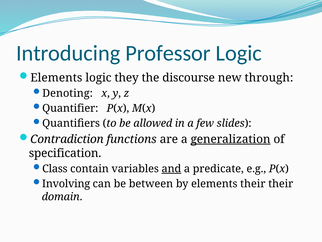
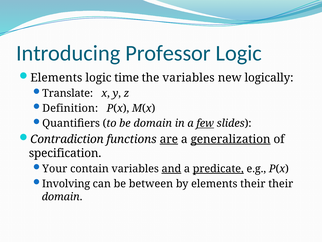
they: they -> time
the discourse: discourse -> variables
through: through -> logically
Denoting: Denoting -> Translate
Quantifier: Quantifier -> Definition
be allowed: allowed -> domain
few underline: none -> present
are underline: none -> present
Class: Class -> Your
predicate underline: none -> present
